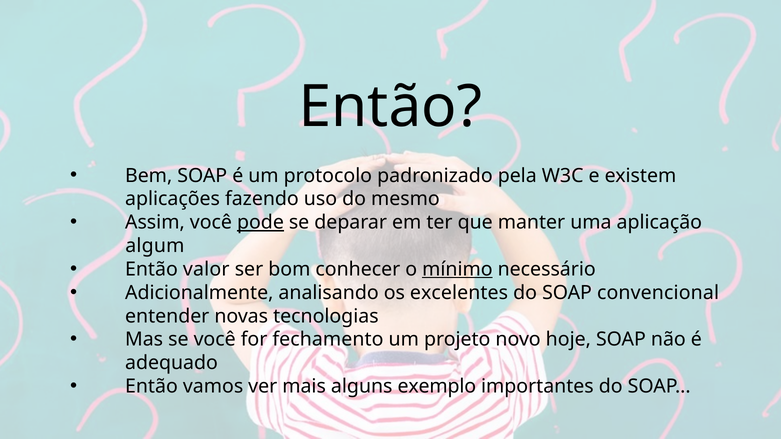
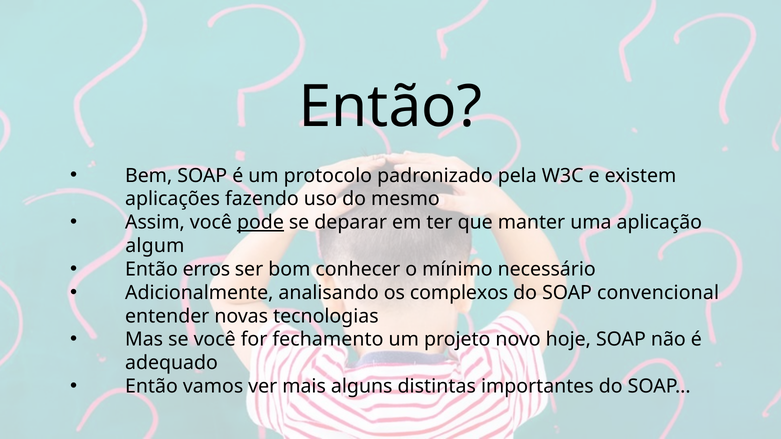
valor: valor -> erros
mínimo underline: present -> none
excelentes: excelentes -> complexos
exemplo: exemplo -> distintas
